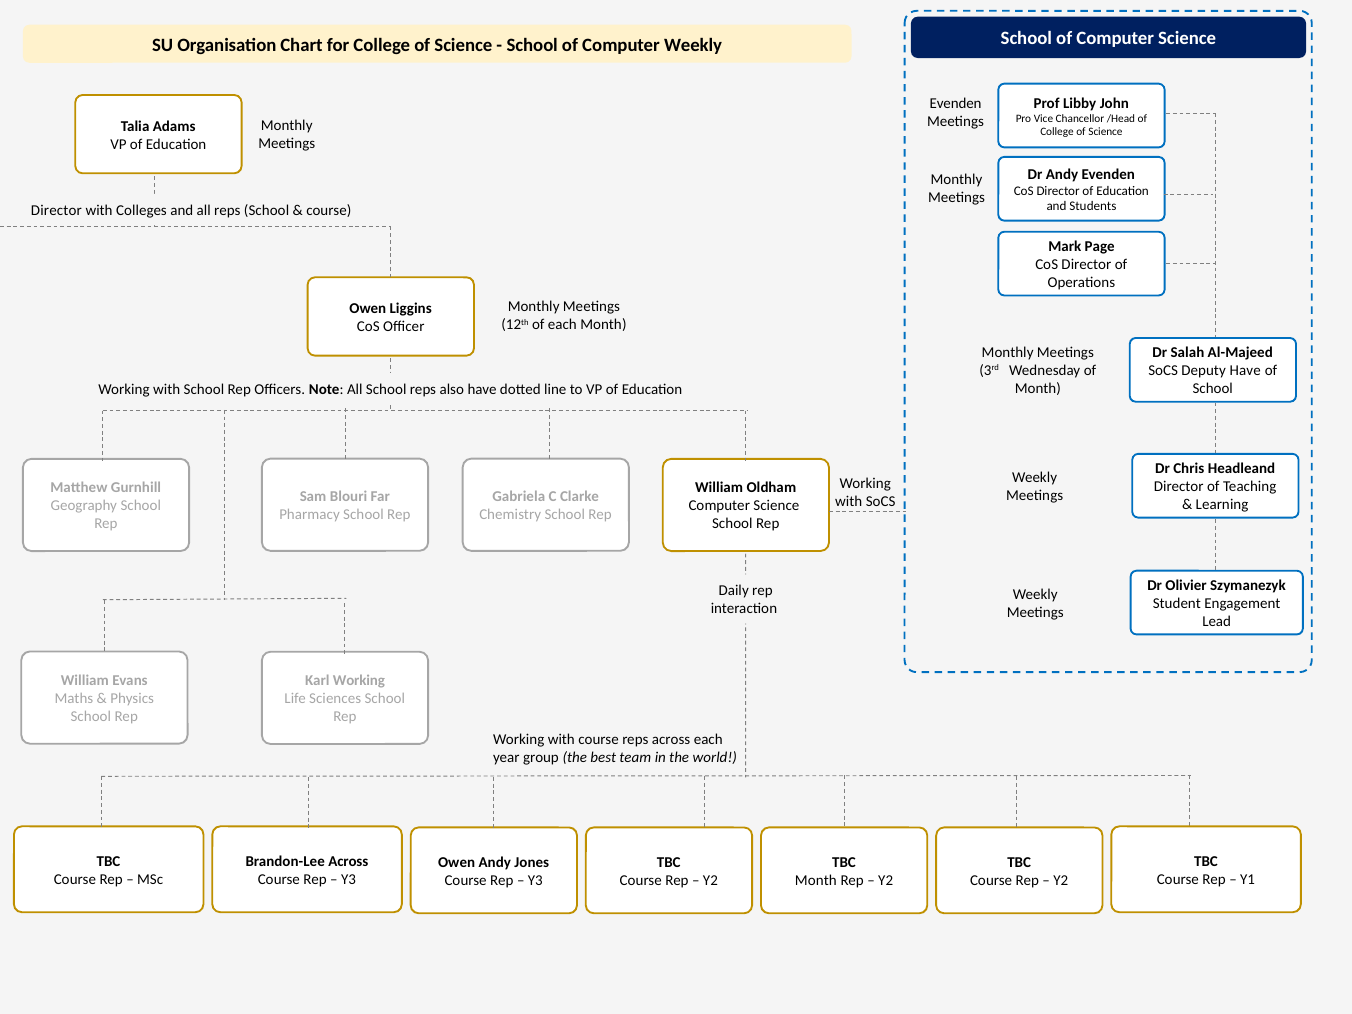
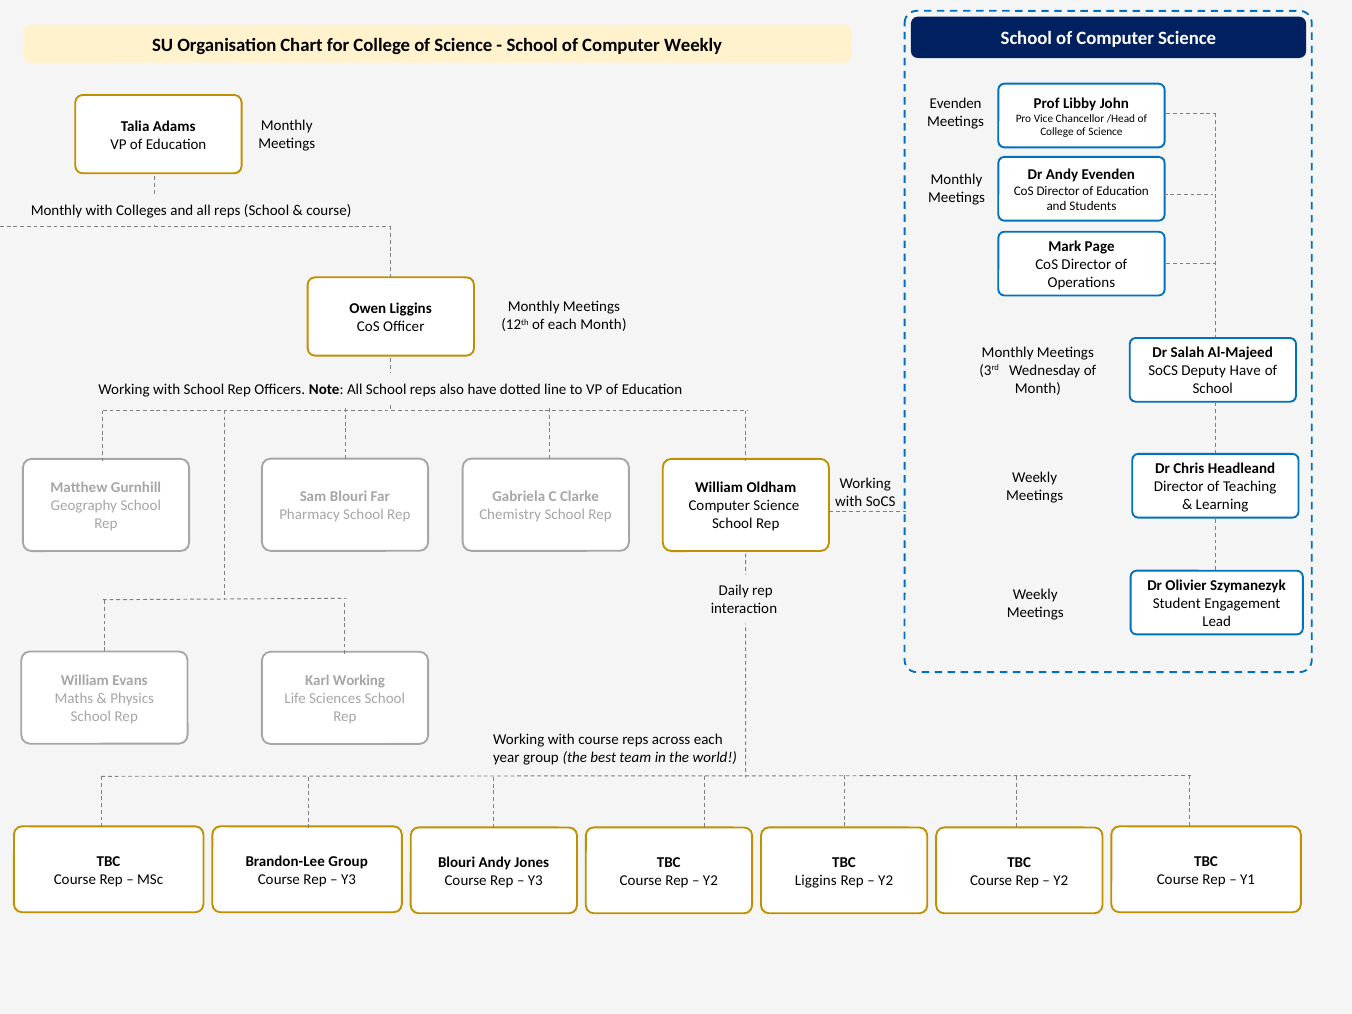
Director at (56, 211): Director -> Monthly
Brandon-Lee Across: Across -> Group
Owen at (457, 862): Owen -> Blouri
Month at (816, 880): Month -> Liggins
